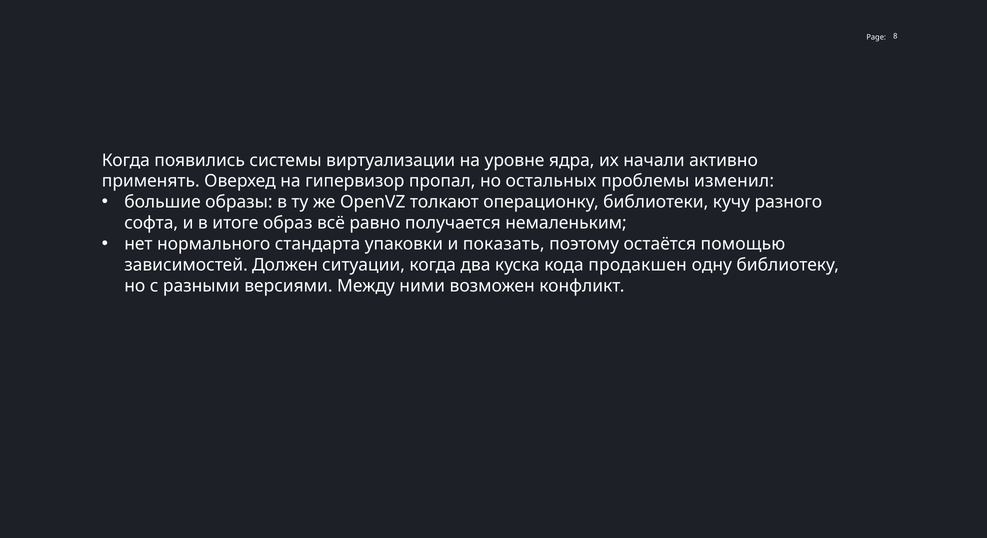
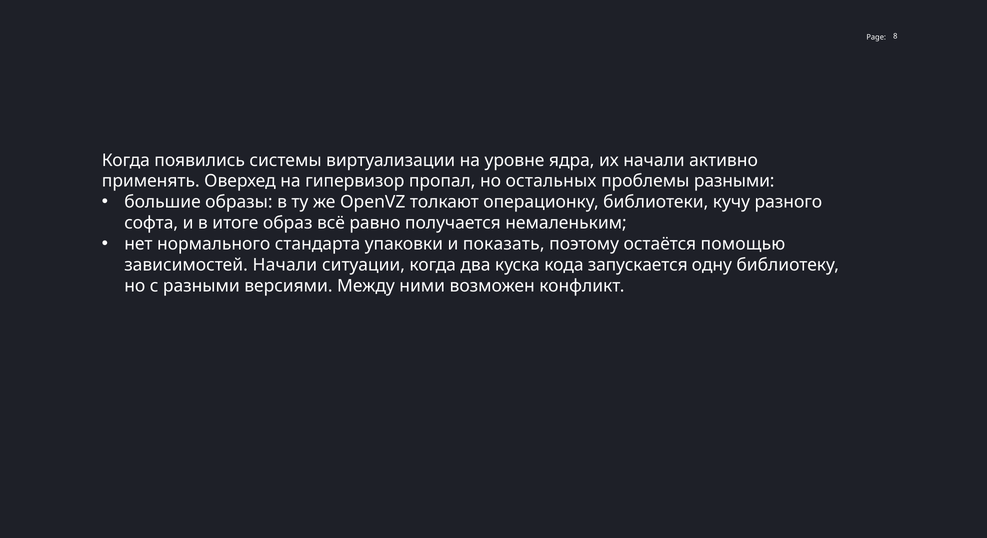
проблемы изменил: изменил -> разными
зависимостей Должен: Должен -> Начали
продакшен: продакшен -> запускается
